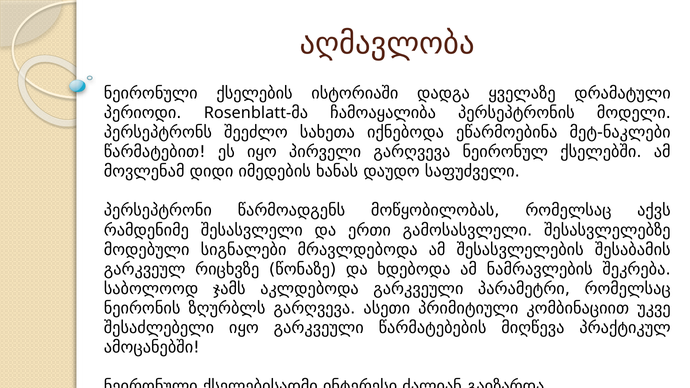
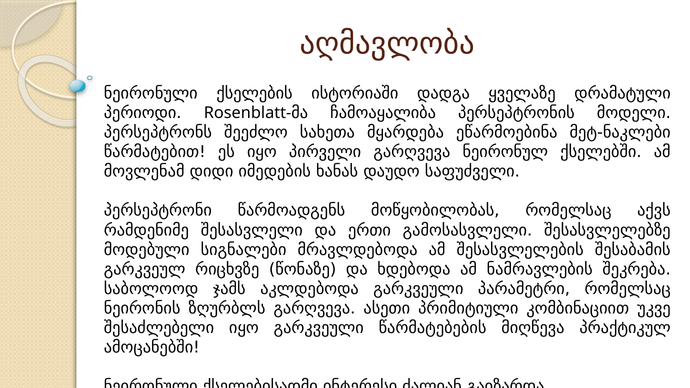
იქნებოდა: იქნებოდა -> მყარდება
